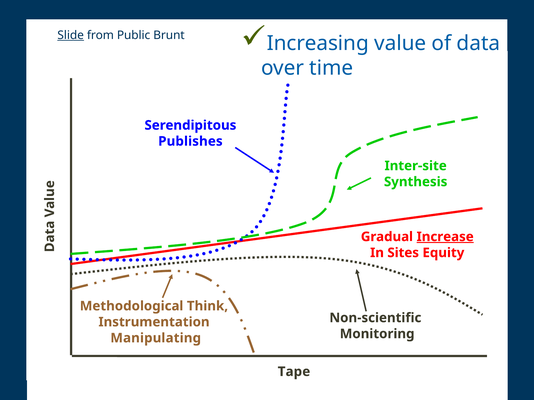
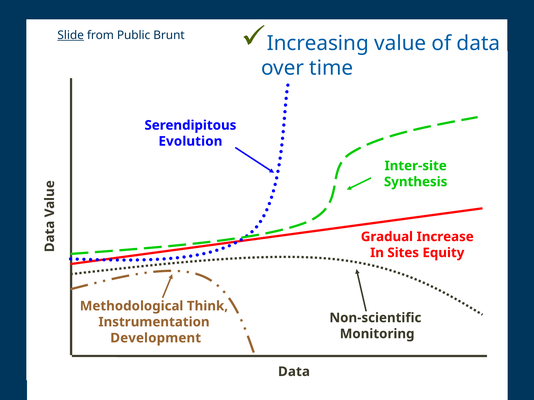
Publishes: Publishes -> Evolution
Increase underline: present -> none
Manipulating: Manipulating -> Development
Tape at (294, 372): Tape -> Data
